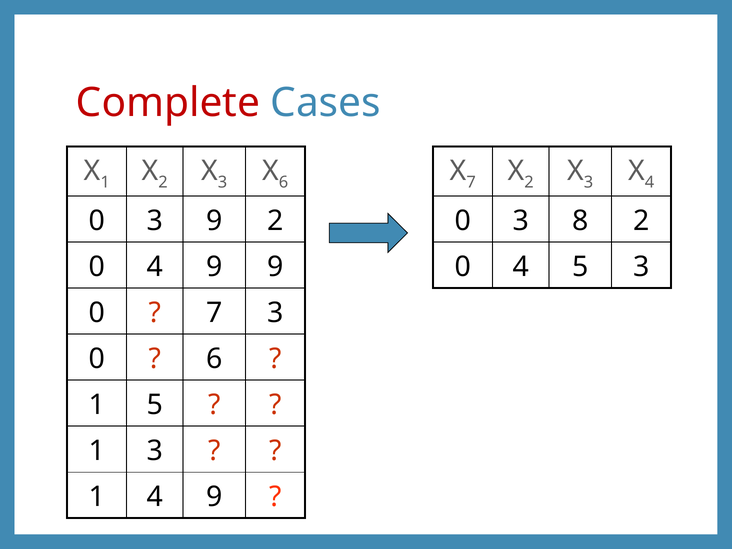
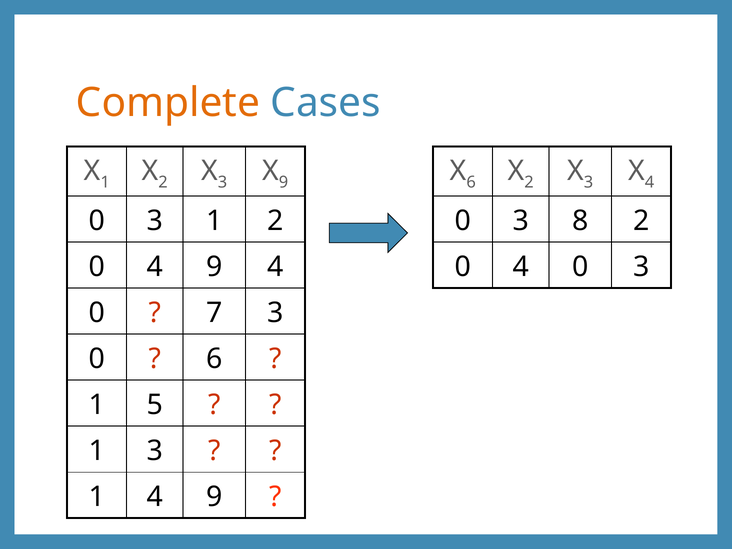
Complete colour: red -> orange
6 at (283, 182): 6 -> 9
7 at (471, 182): 7 -> 6
3 9: 9 -> 1
9 9: 9 -> 4
0 4 5: 5 -> 0
